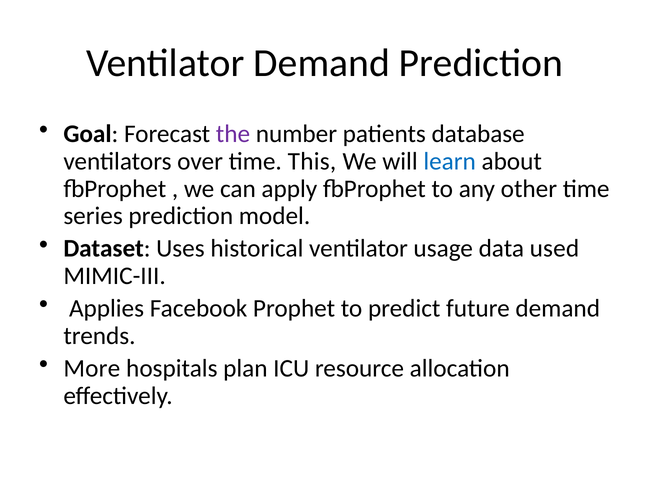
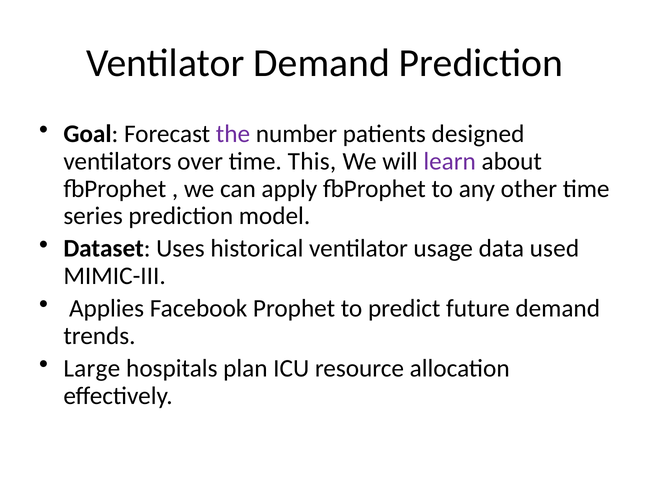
database: database -> designed
learn colour: blue -> purple
More: More -> Large
